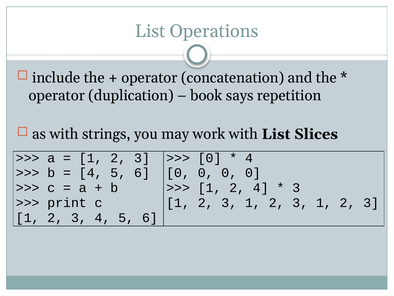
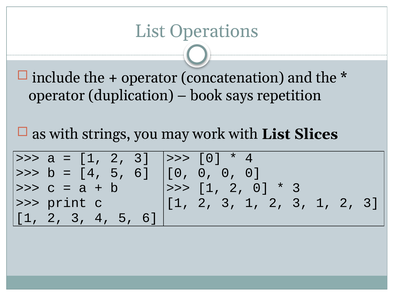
2 4: 4 -> 0
